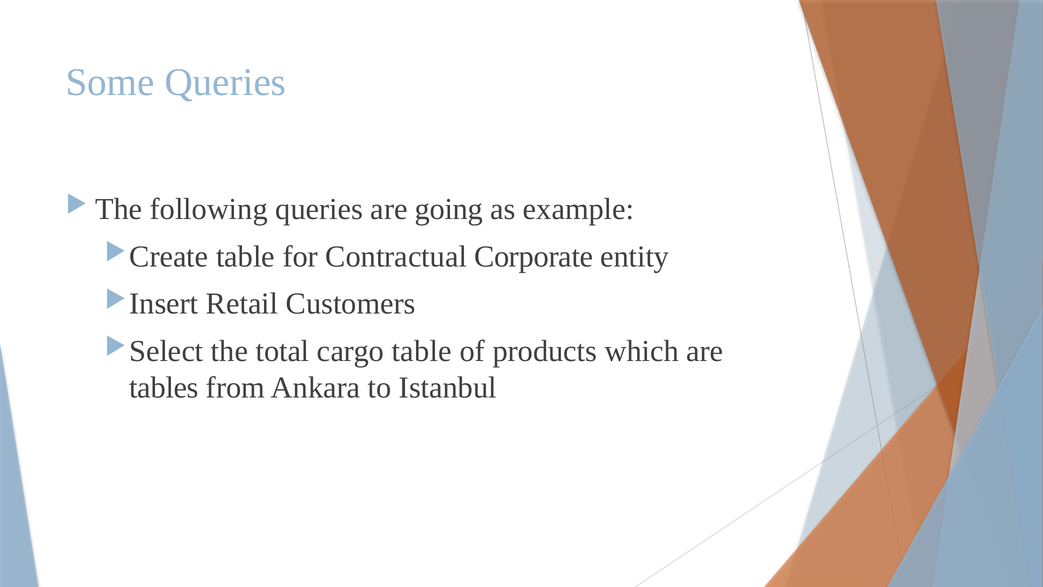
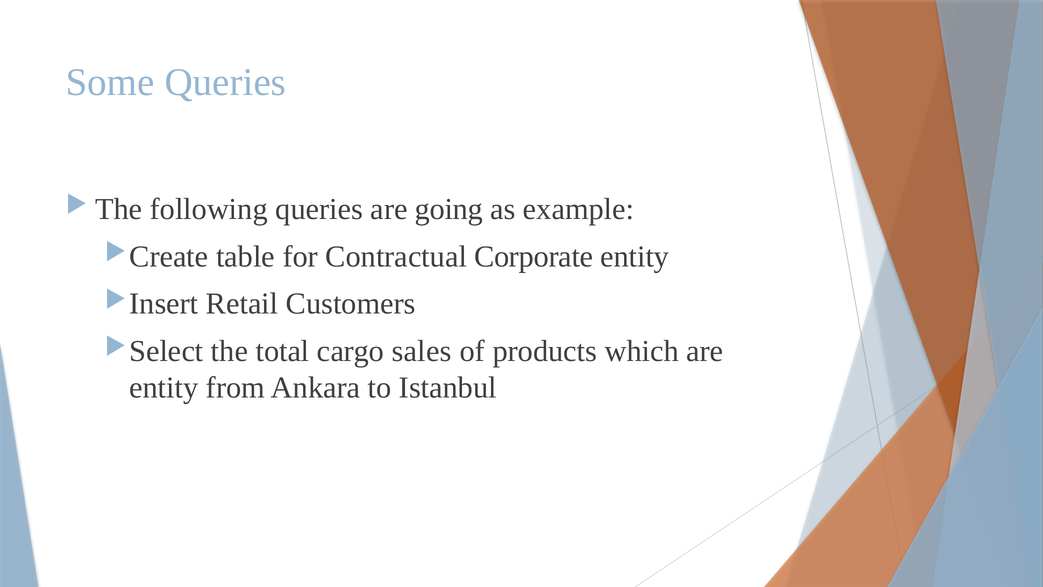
cargo table: table -> sales
tables at (164, 387): tables -> entity
